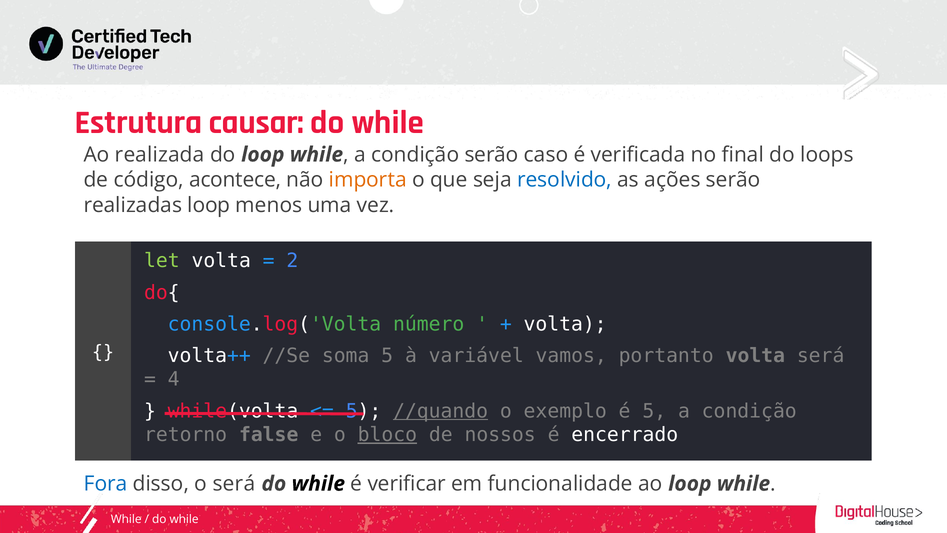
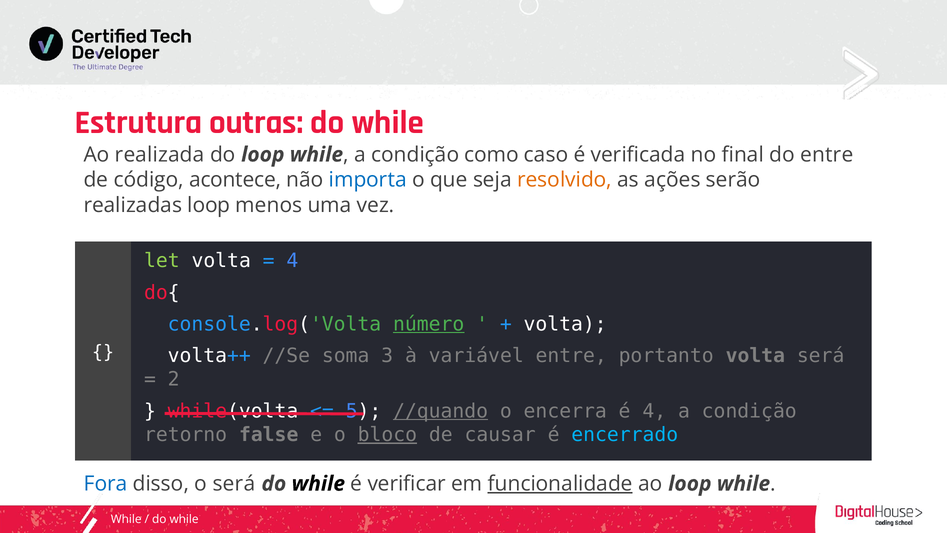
causar: causar -> outras
condição serão: serão -> como
do loops: loops -> entre
importa colour: orange -> blue
resolvido colour: blue -> orange
2 at (292, 261): 2 -> 4
número underline: none -> present
soma 5: 5 -> 3
variável vamos: vamos -> entre
4: 4 -> 2
exemplo: exemplo -> encerra
é 5: 5 -> 4
nossos: nossos -> causar
encerrado colour: white -> light blue
funcionalidade underline: none -> present
